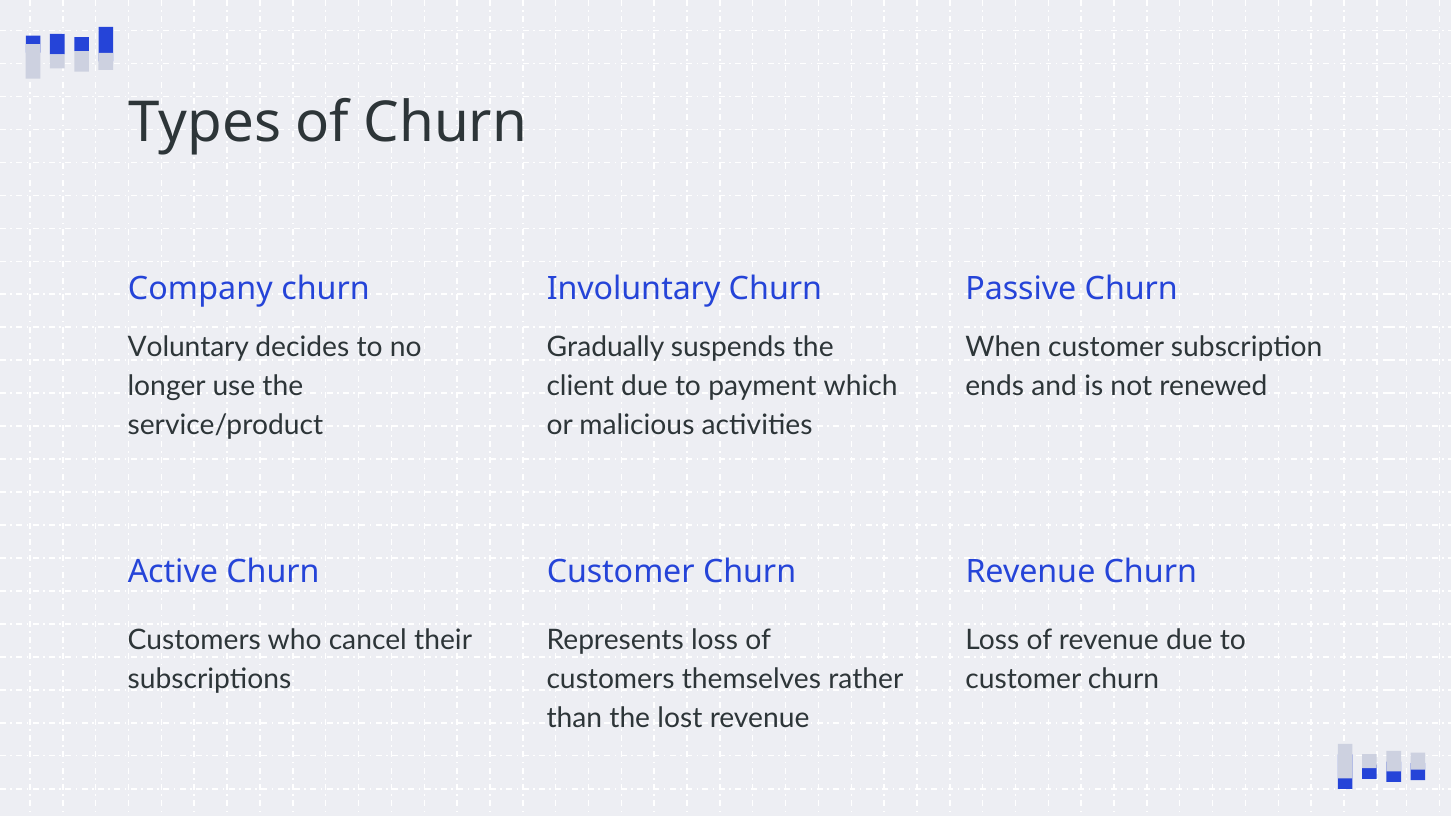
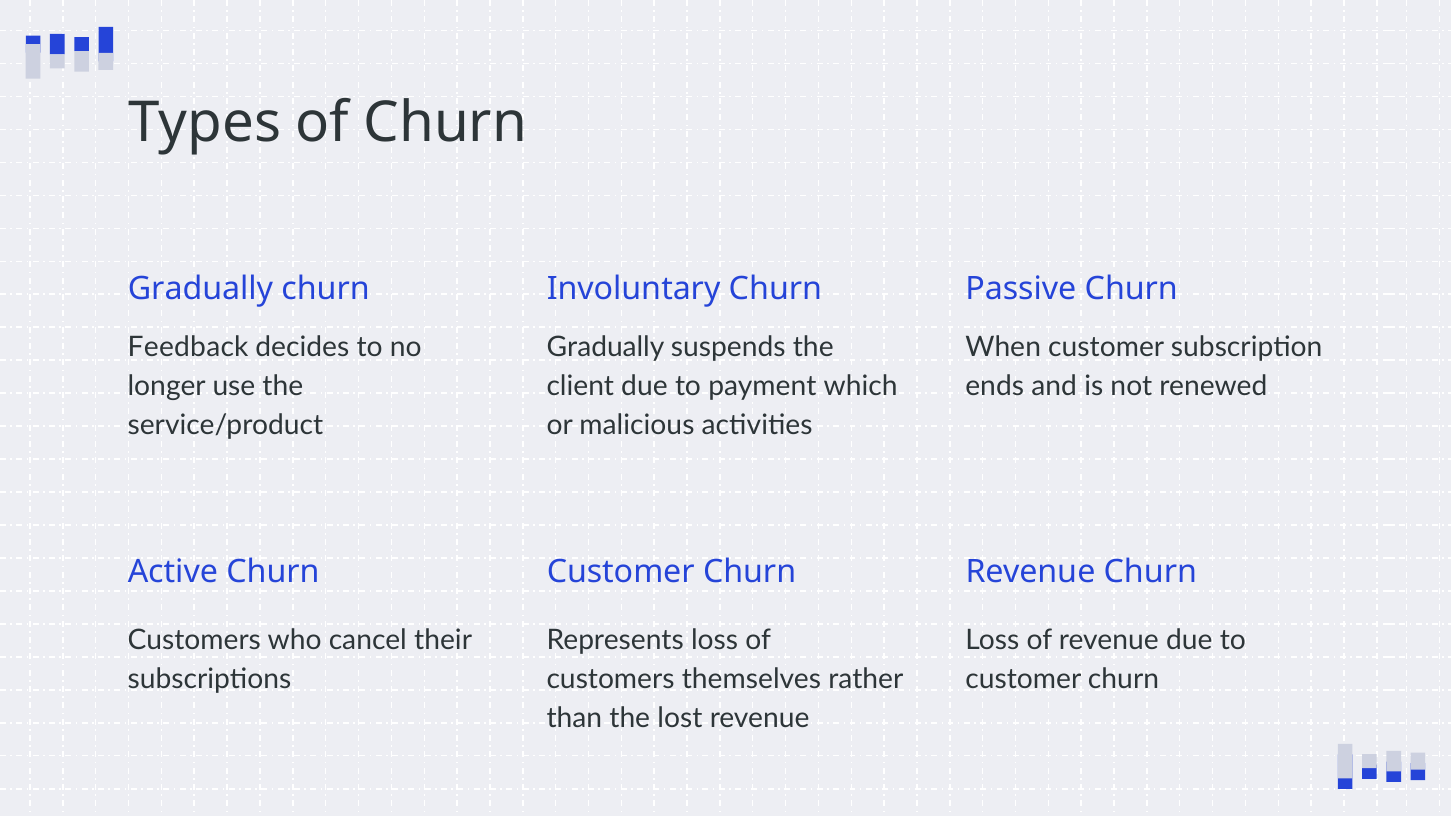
Company at (200, 289): Company -> Gradually
Voluntary: Voluntary -> Feedback
